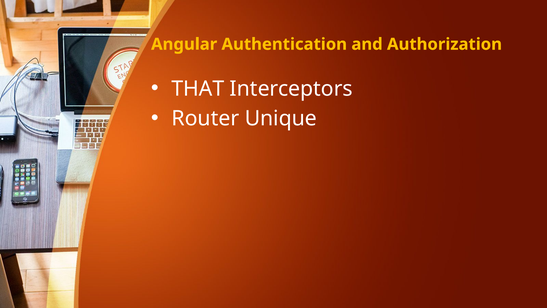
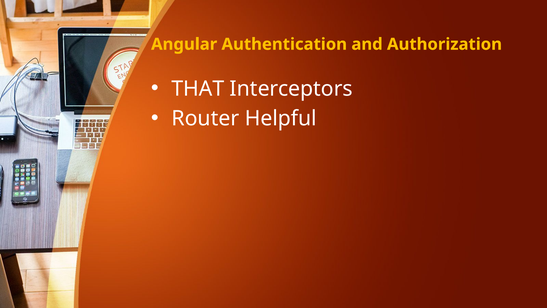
Unique: Unique -> Helpful
